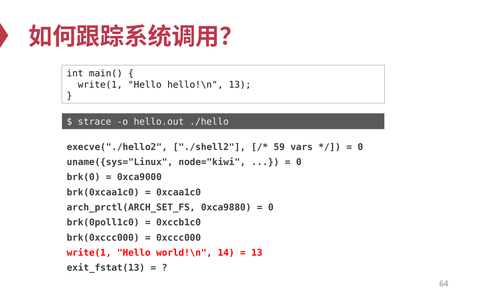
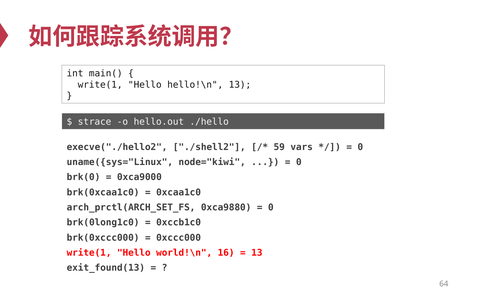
brk(0poll1c0: brk(0poll1c0 -> brk(0long1c0
14: 14 -> 16
exit_fstat(13: exit_fstat(13 -> exit_found(13
